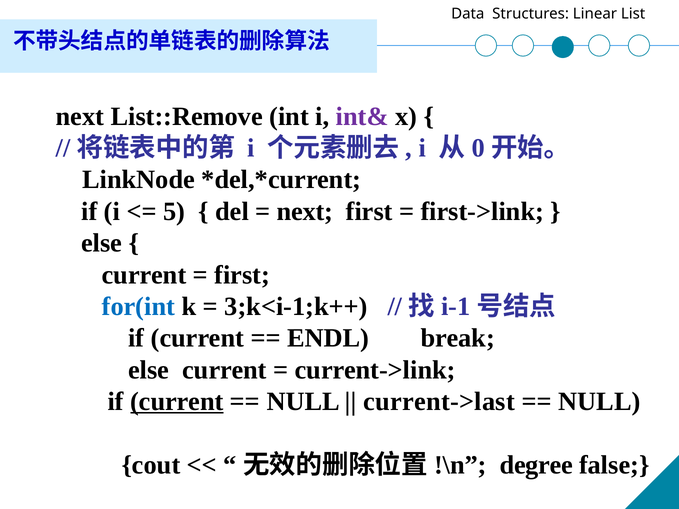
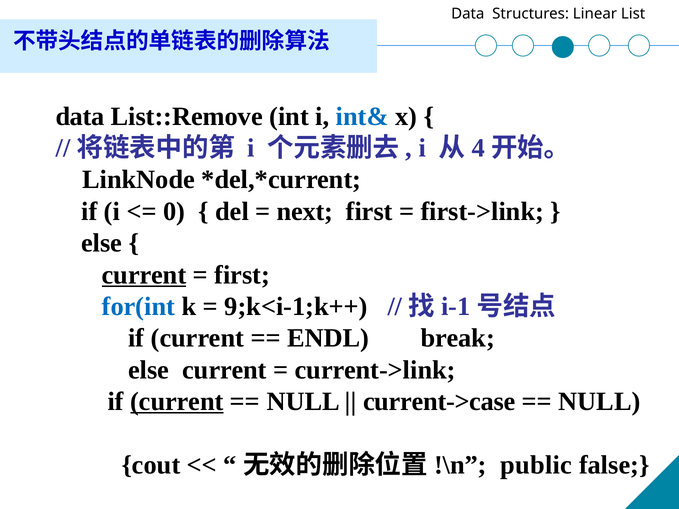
next at (80, 116): next -> data
int& colour: purple -> blue
0: 0 -> 4
5: 5 -> 0
current at (144, 275) underline: none -> present
3;k<i-1;k++: 3;k<i-1;k++ -> 9;k<i-1;k++
current->last: current->last -> current->case
degree: degree -> public
